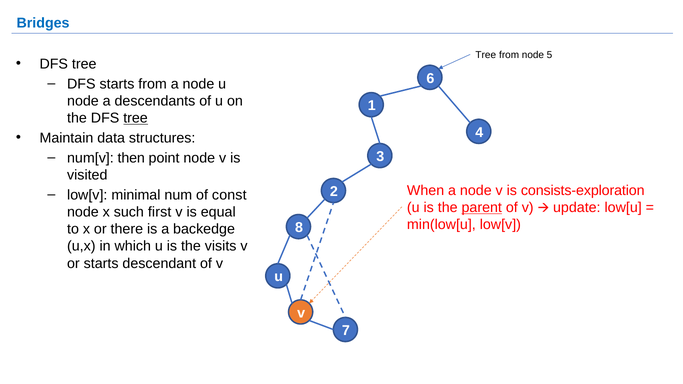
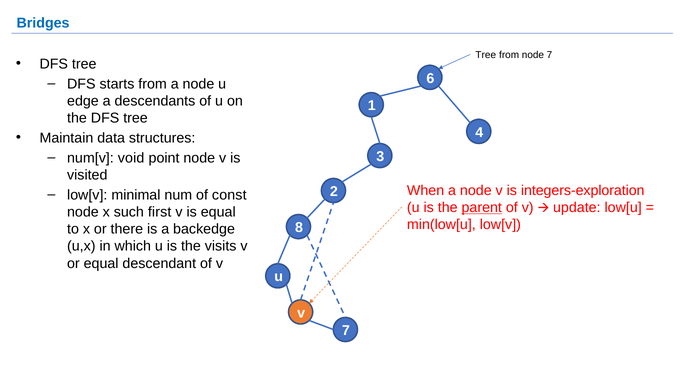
node 5: 5 -> 7
node at (83, 101): node -> edge
tree at (136, 118) underline: present -> none
then: then -> void
consists-exploration: consists-exploration -> integers-exploration
or starts: starts -> equal
